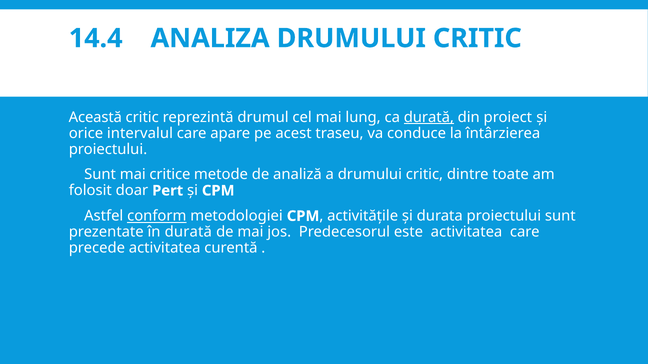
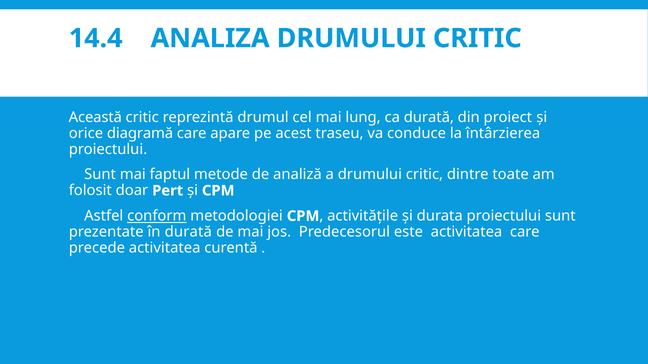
durată at (429, 117) underline: present -> none
intervalul: intervalul -> diagramă
critice: critice -> faptul
